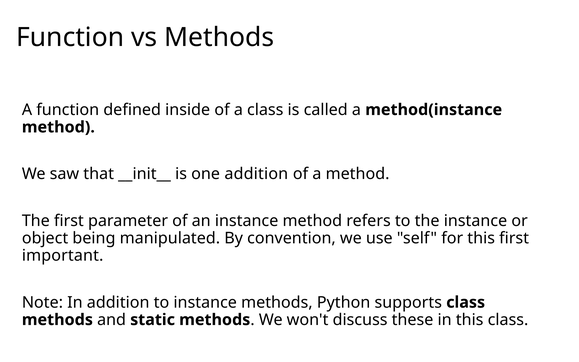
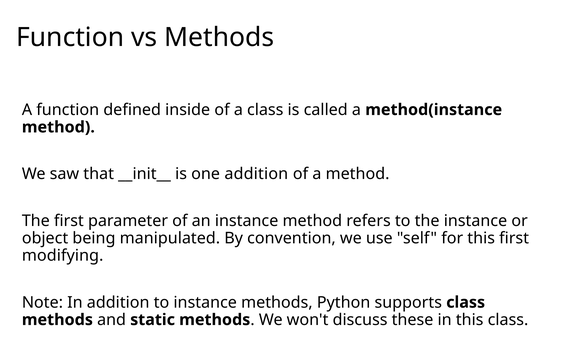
important: important -> modifying
